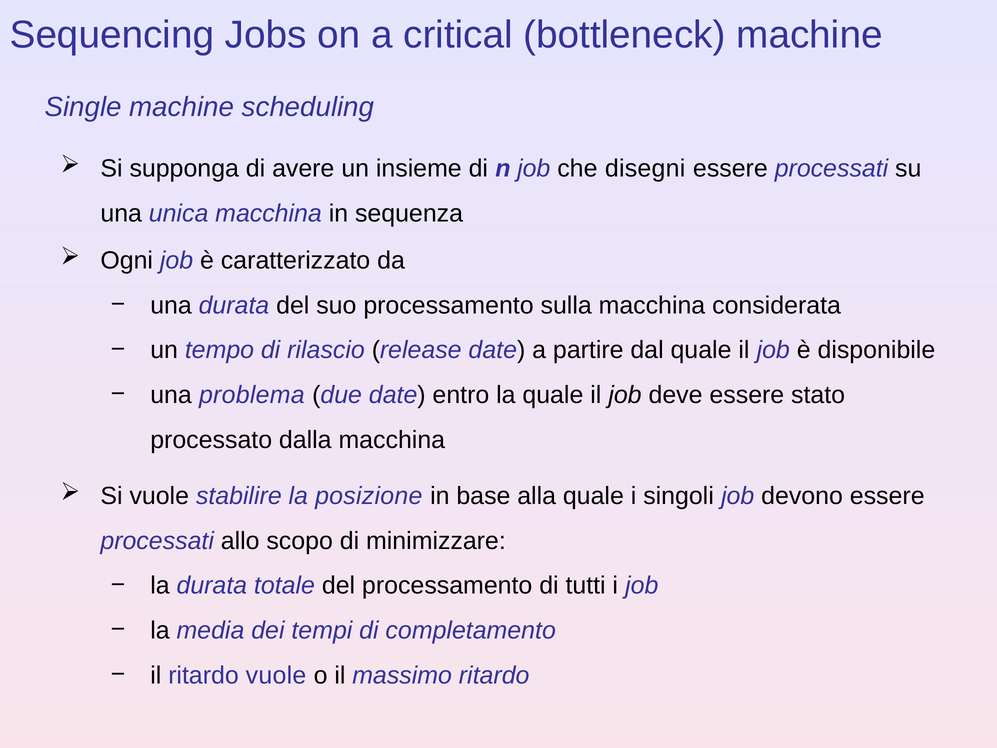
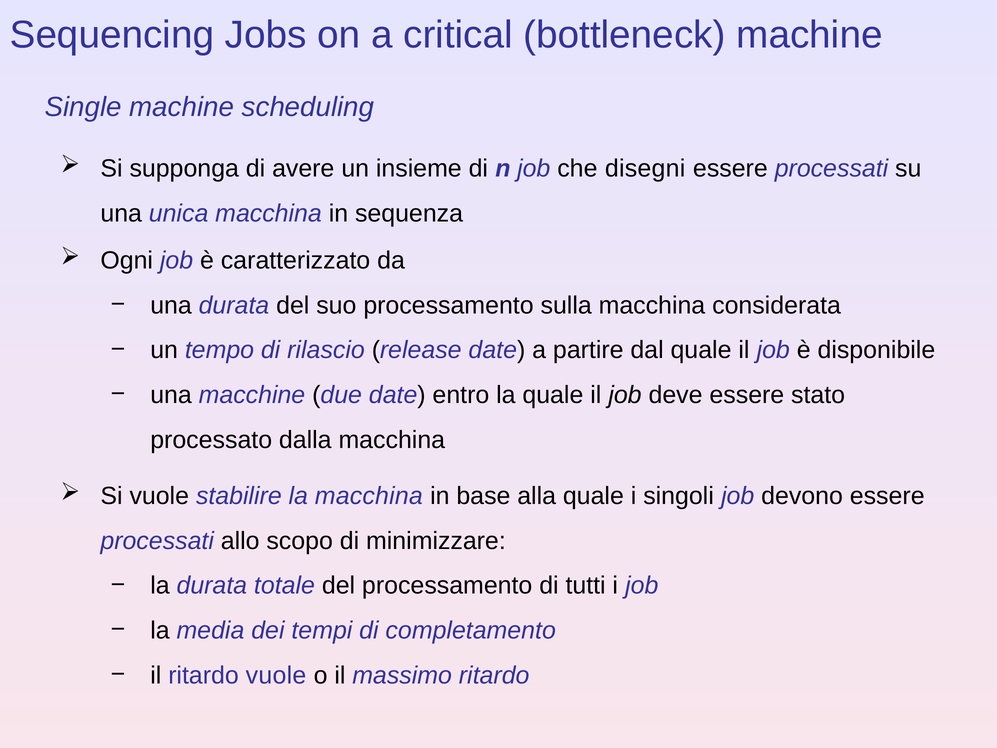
problema: problema -> macchine
la posizione: posizione -> macchina
